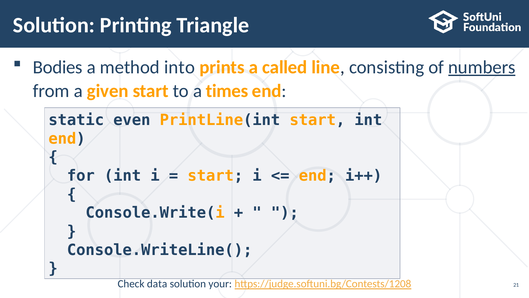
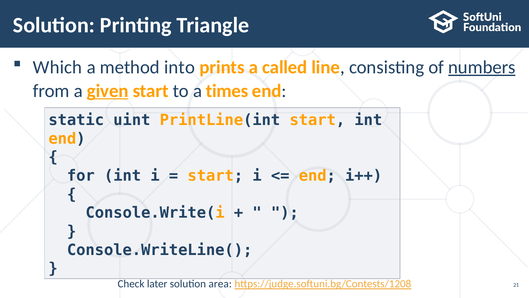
Bodies: Bodies -> Which
given underline: none -> present
even: even -> uint
data: data -> later
your: your -> area
